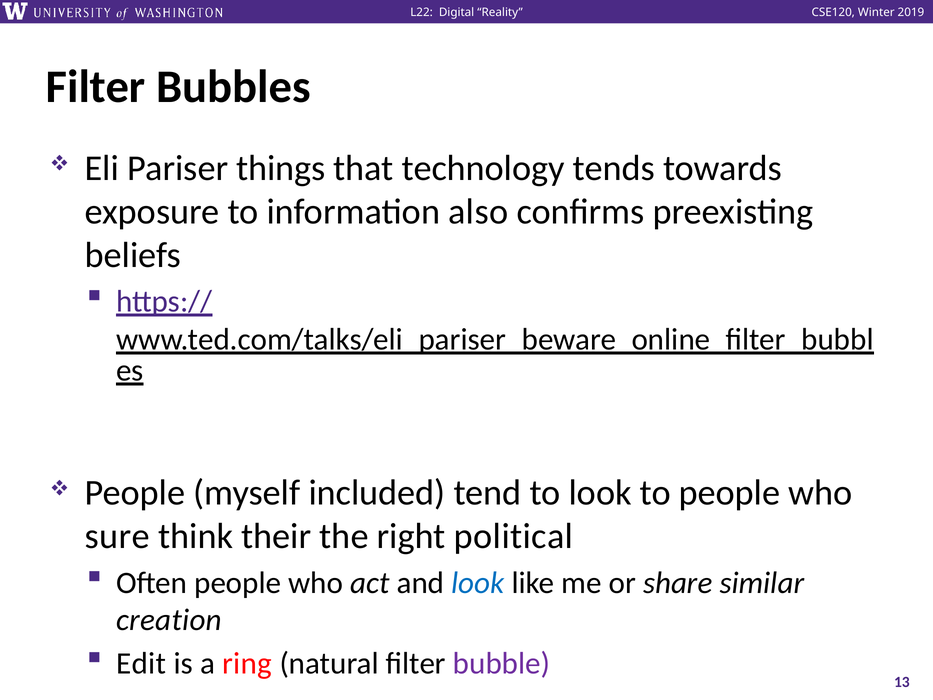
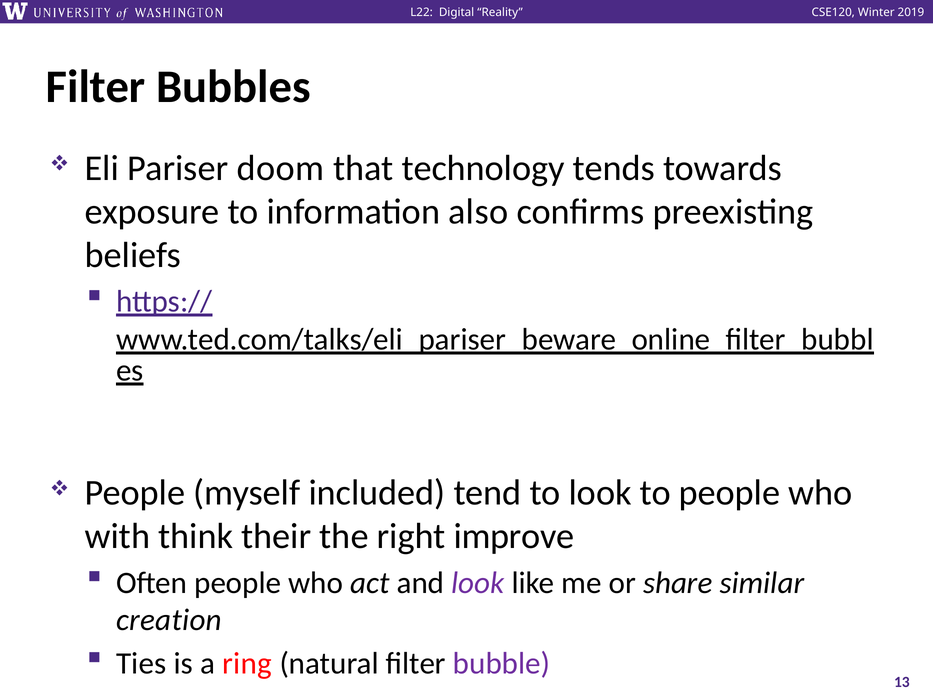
things: things -> doom
sure: sure -> with
political: political -> improve
look at (478, 583) colour: blue -> purple
Edit: Edit -> Ties
